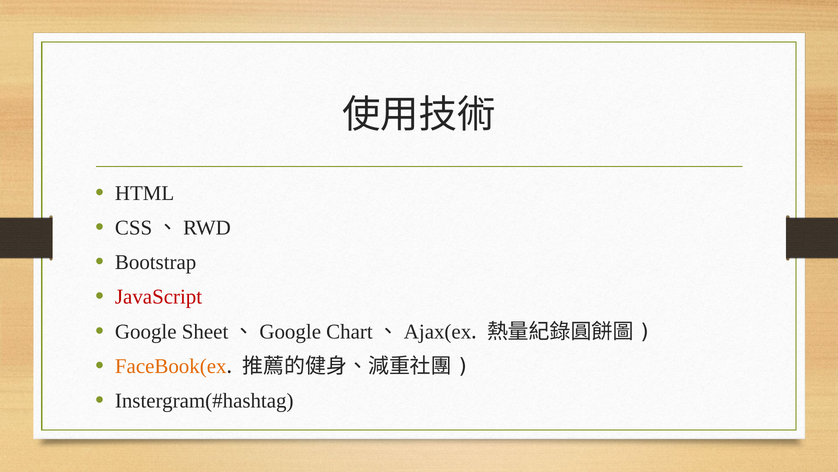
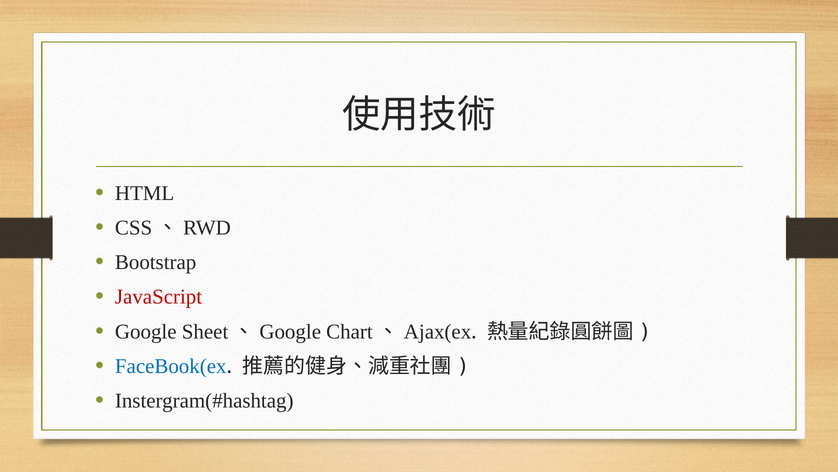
FaceBook(ex colour: orange -> blue
